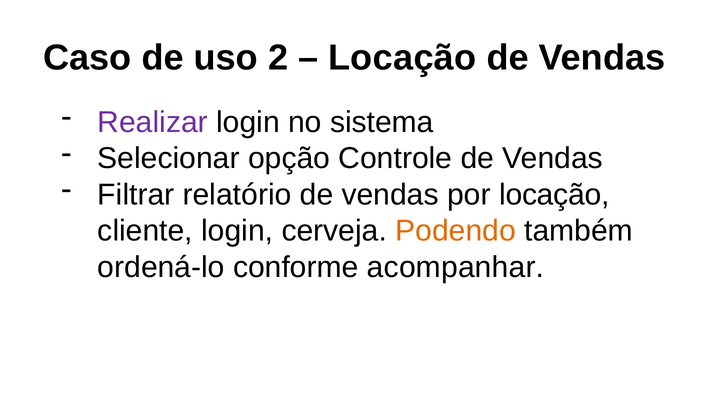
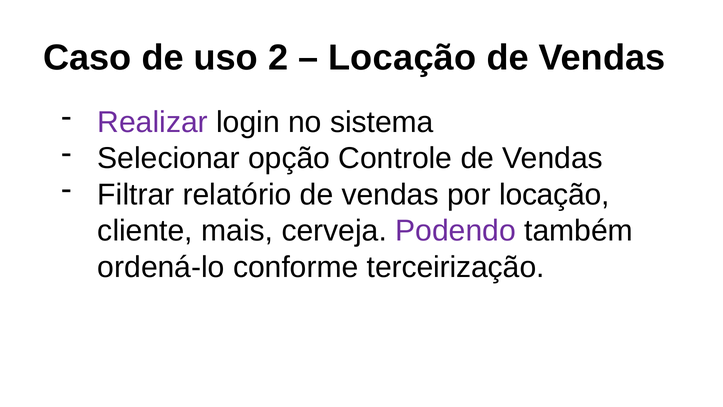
cliente login: login -> mais
Podendo colour: orange -> purple
acompanhar: acompanhar -> terceirização
